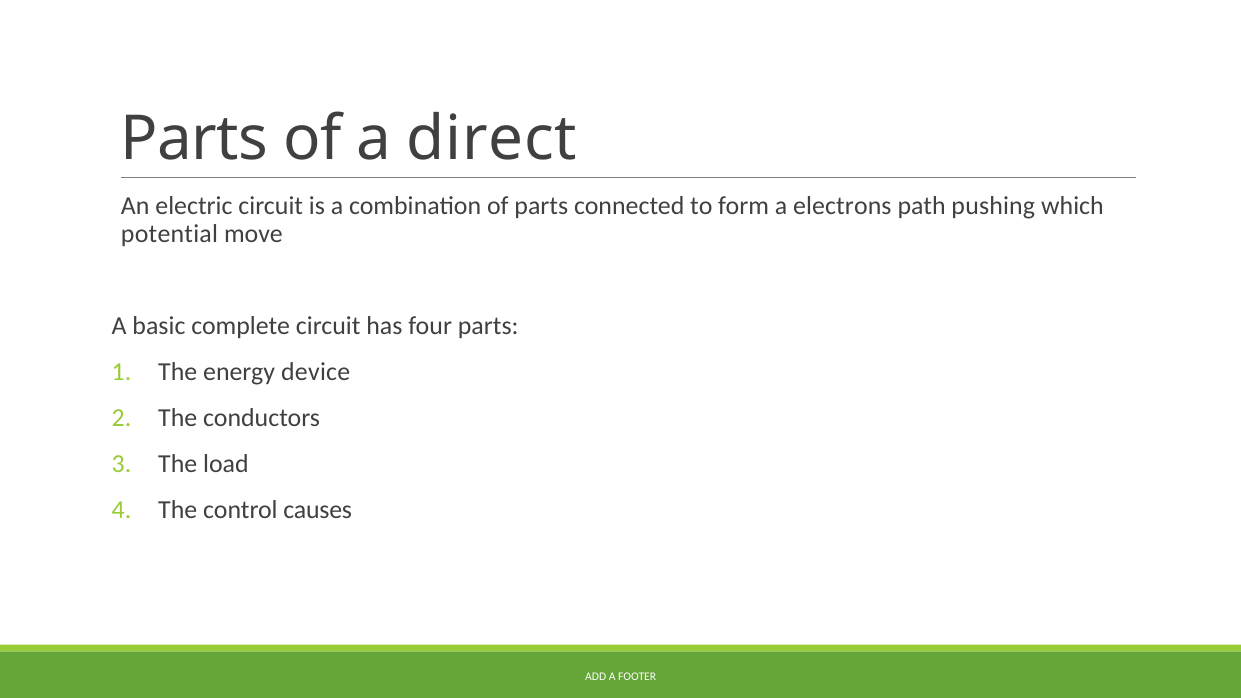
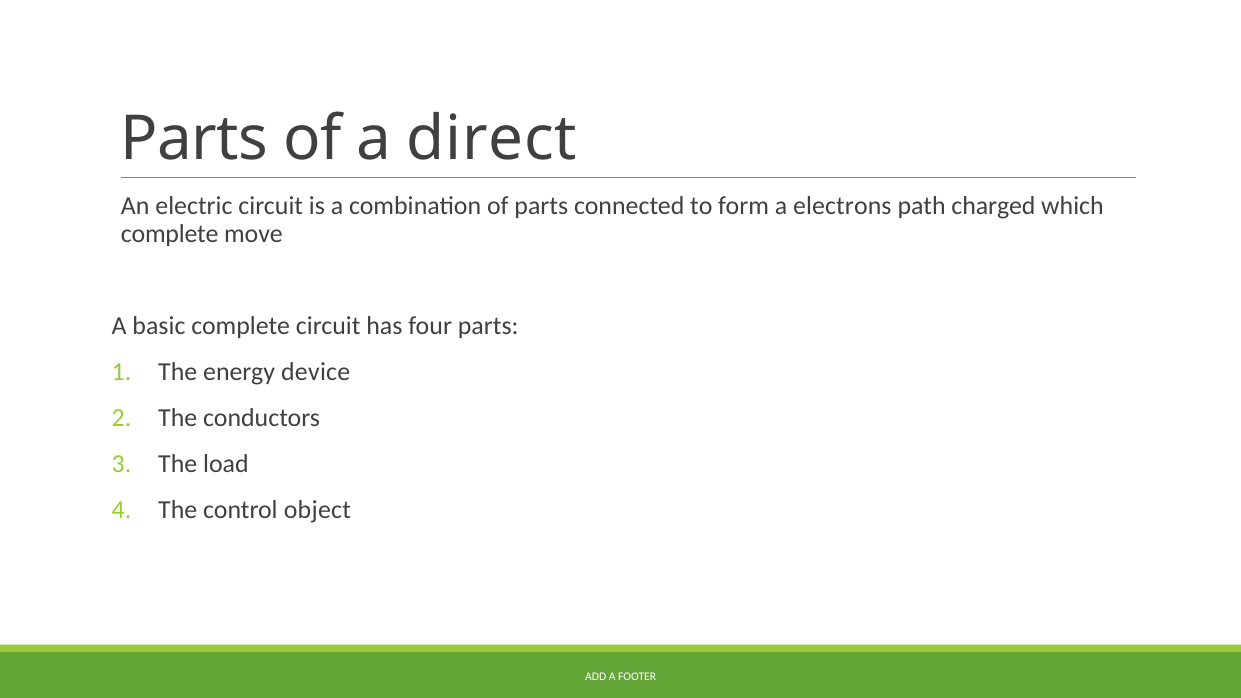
pushing: pushing -> charged
potential at (169, 234): potential -> complete
causes: causes -> object
